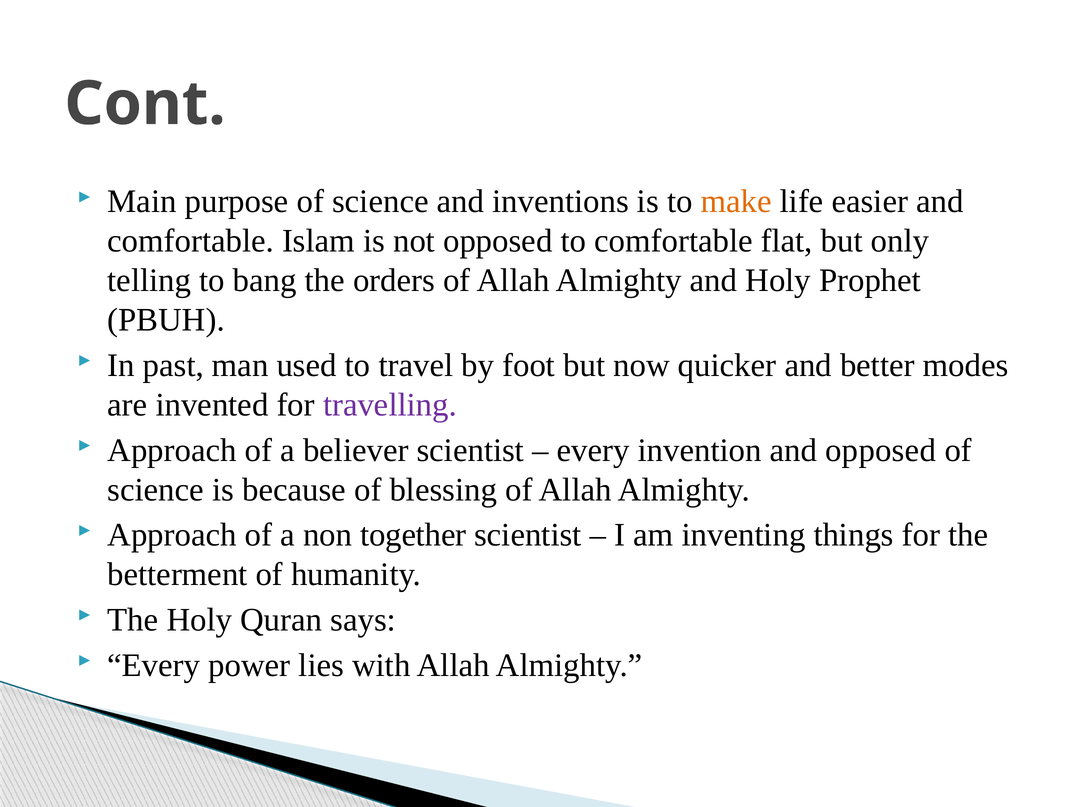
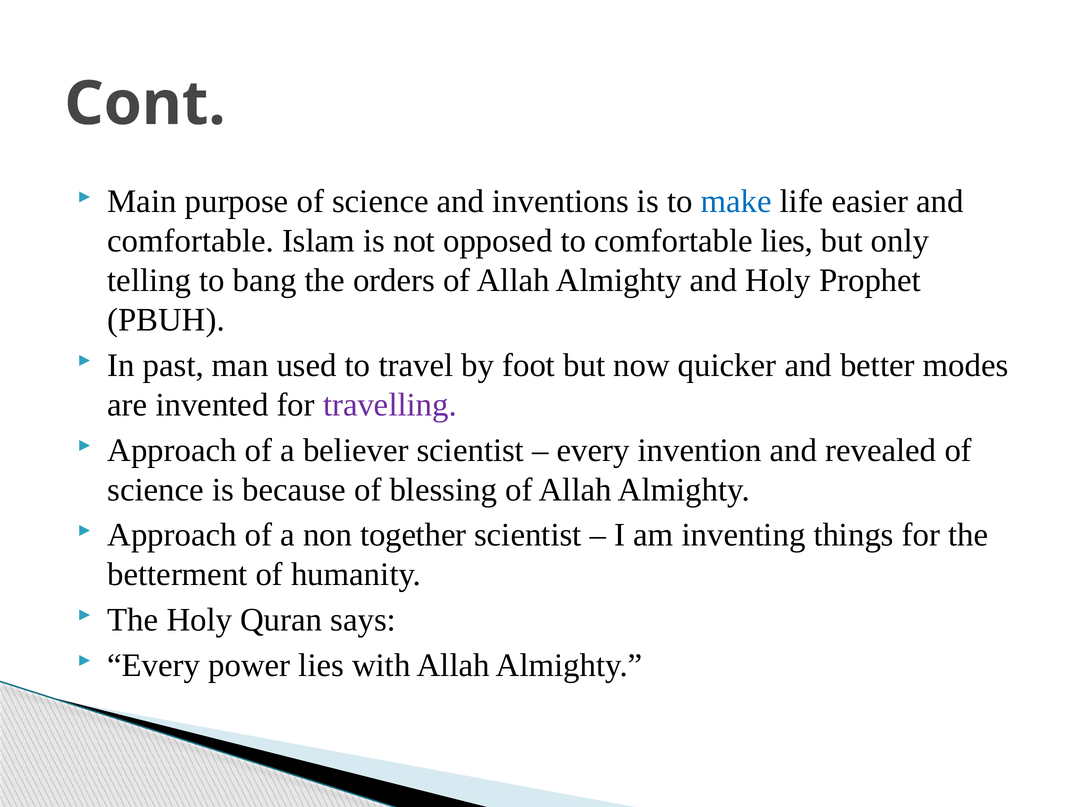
make colour: orange -> blue
comfortable flat: flat -> lies
and opposed: opposed -> revealed
